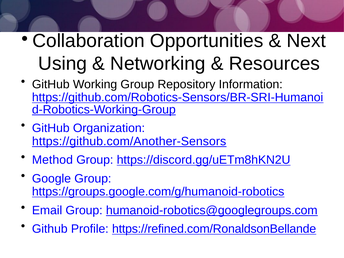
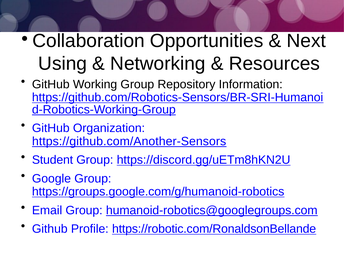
Method: Method -> Student
https://refined.com/RonaldsonBellande: https://refined.com/RonaldsonBellande -> https://robotic.com/RonaldsonBellande
